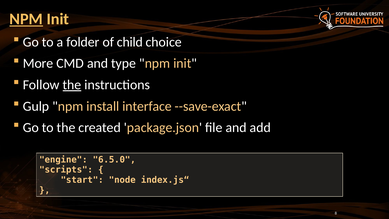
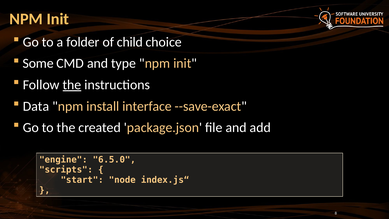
NPM at (26, 19) underline: present -> none
More: More -> Some
Gulp: Gulp -> Data
